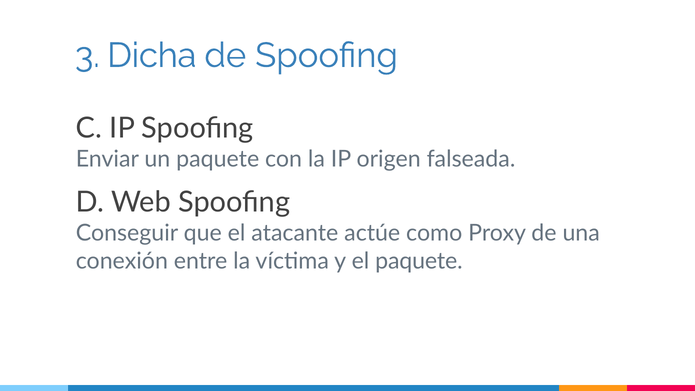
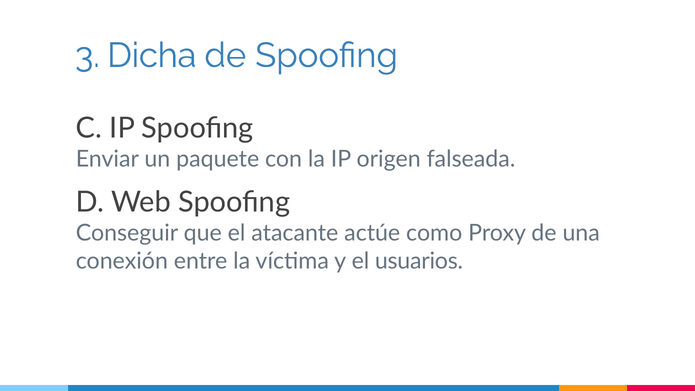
el paquete: paquete -> usuarios
